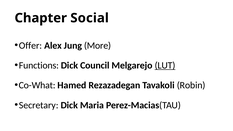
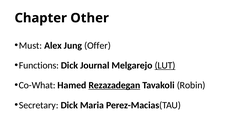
Social: Social -> Other
Offer: Offer -> Must
More: More -> Offer
Council: Council -> Journal
Rezazadegan underline: none -> present
